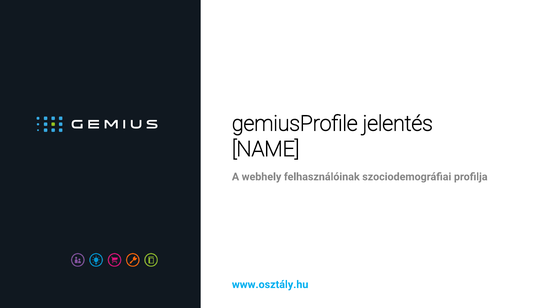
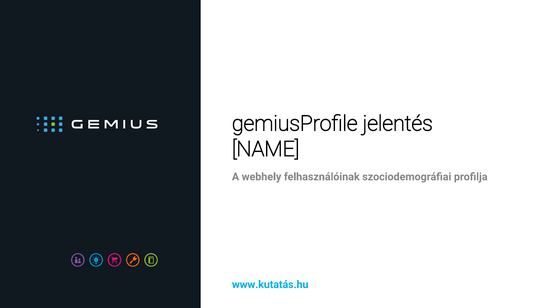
www.osztály.hu: www.osztály.hu -> www.kutatás.hu
